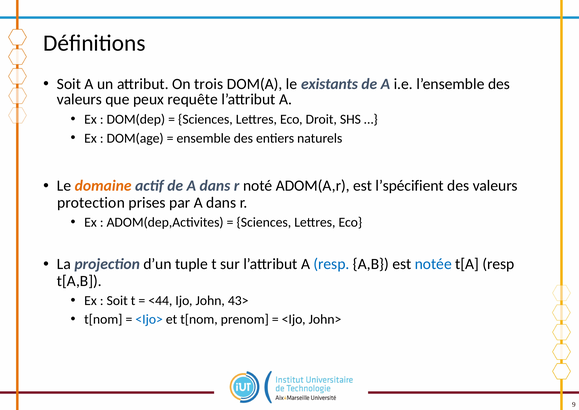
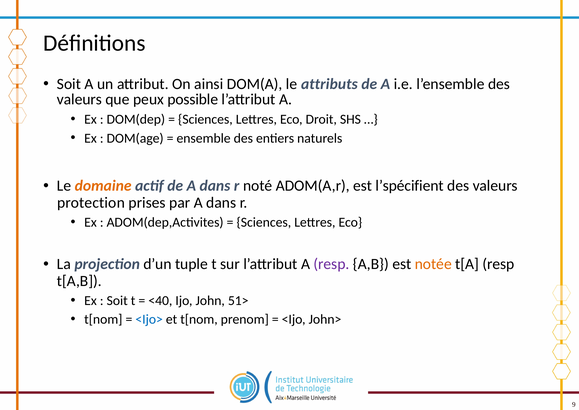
trois: trois -> ainsi
existants: existants -> attributs
requête: requête -> possible
resp at (332, 264) colour: blue -> purple
notée colour: blue -> orange
<44: <44 -> <40
43>: 43> -> 51>
